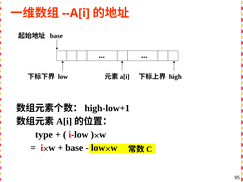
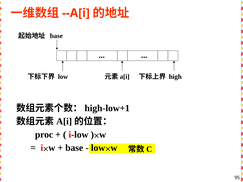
type: type -> proc
